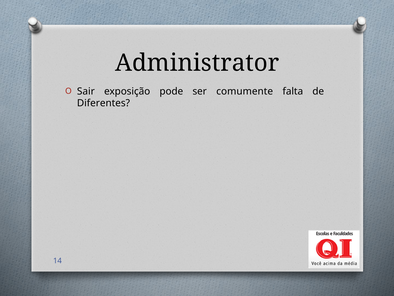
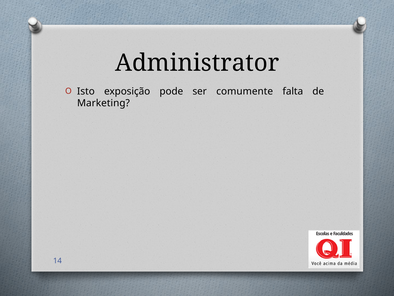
Sair: Sair -> Isto
Diferentes: Diferentes -> Marketing
